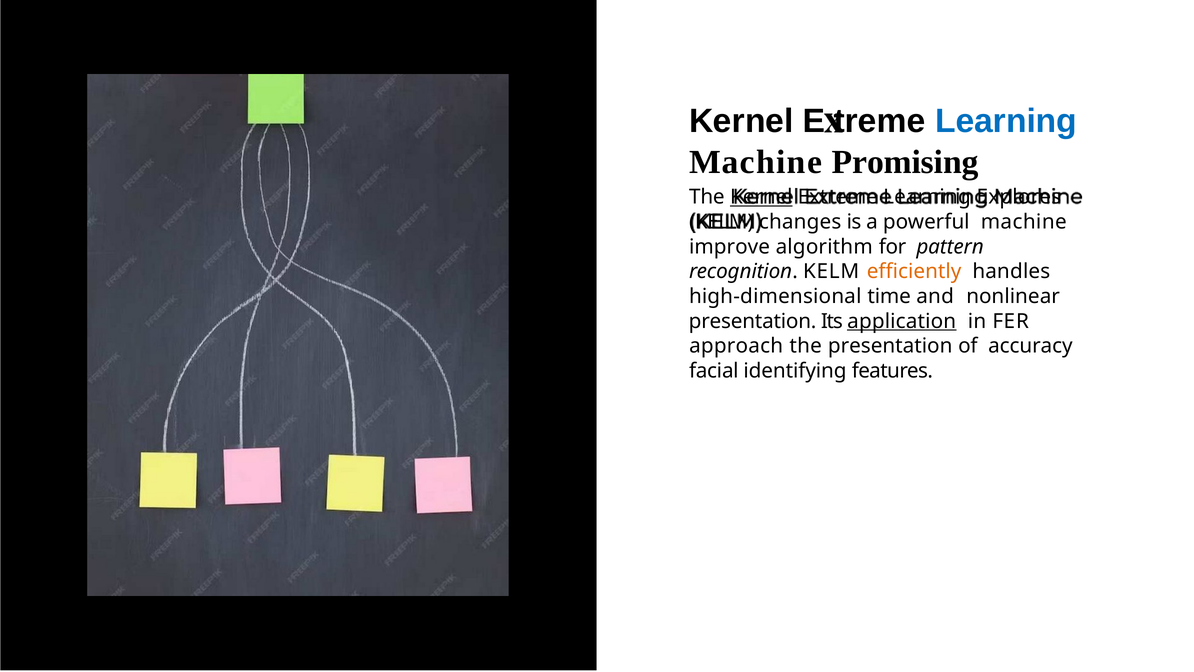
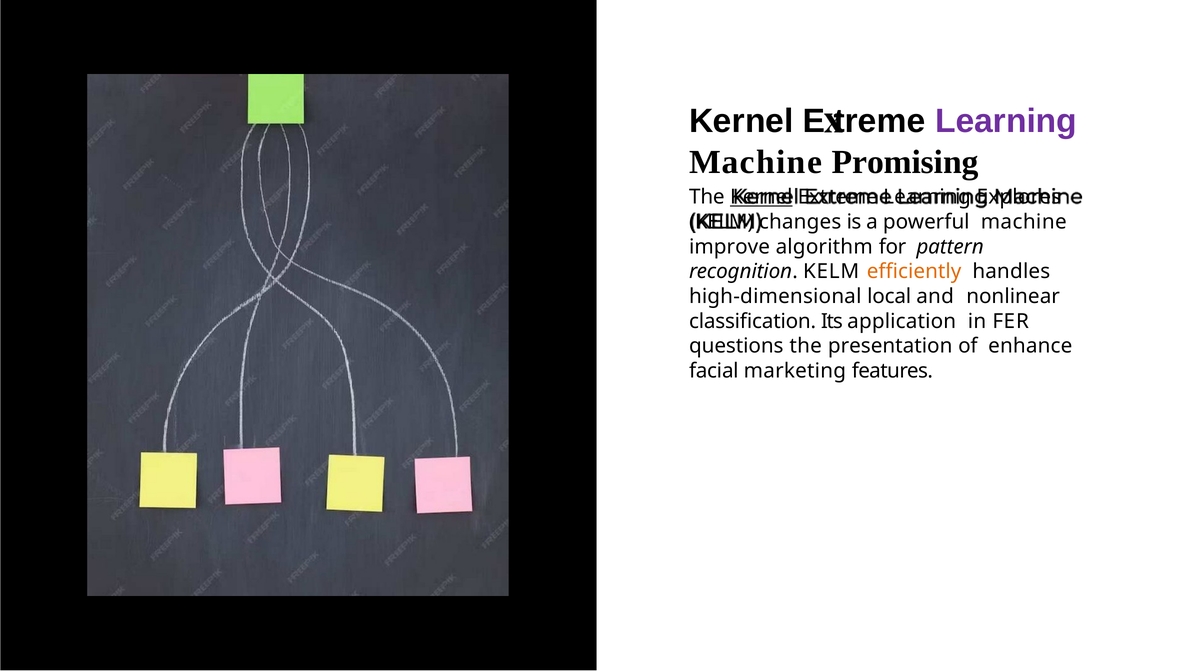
Learning at (1006, 121) colour: blue -> purple
time: time -> local
presentation at (753, 321): presentation -> classiﬁcation
application underline: present -> none
approach: approach -> questions
accuracy: accuracy -> enhance
identifying: identifying -> marketing
